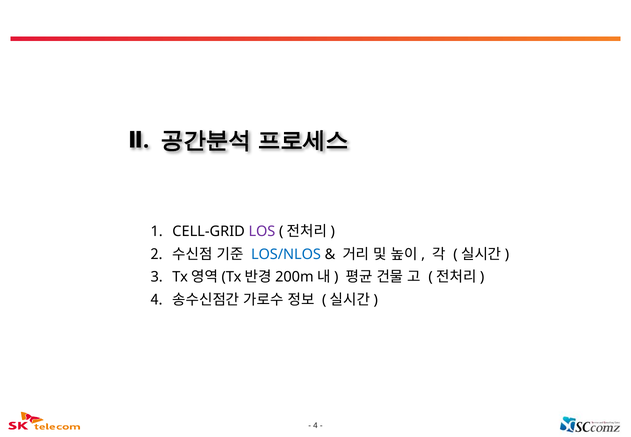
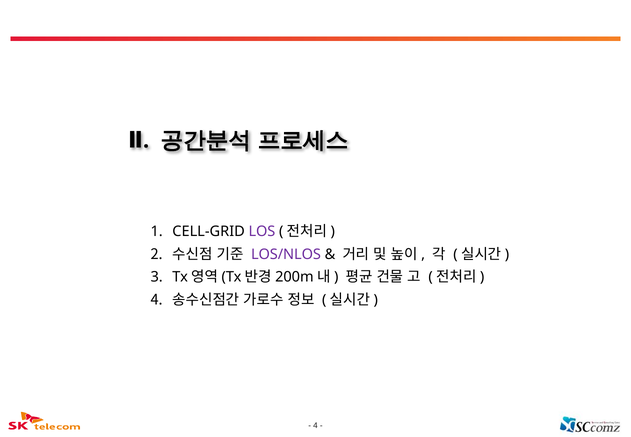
LOS/NLOS colour: blue -> purple
